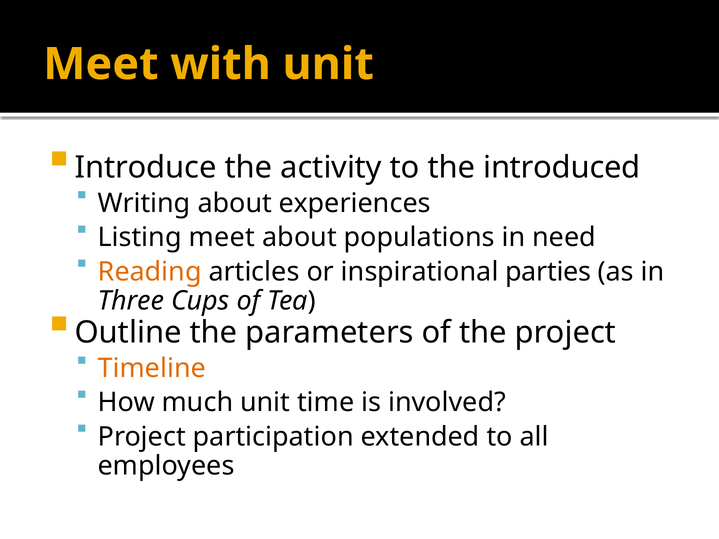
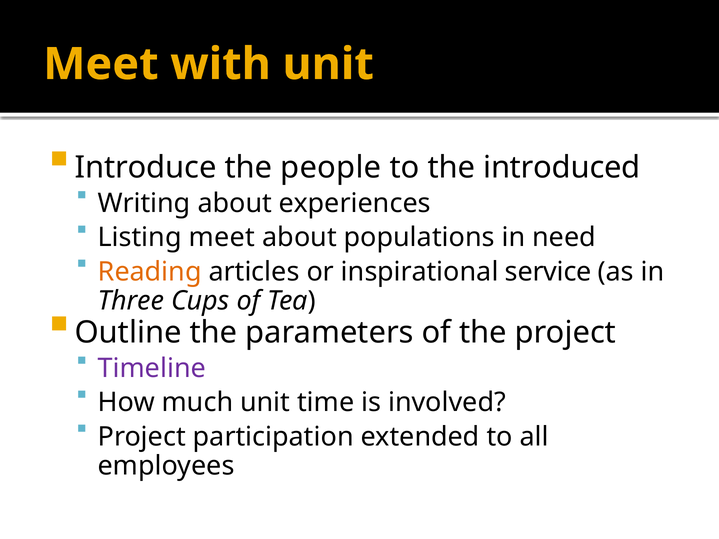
activity: activity -> people
parties: parties -> service
Timeline colour: orange -> purple
